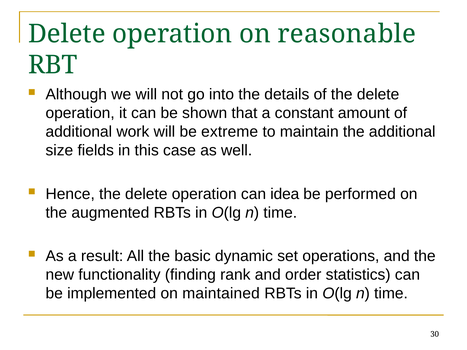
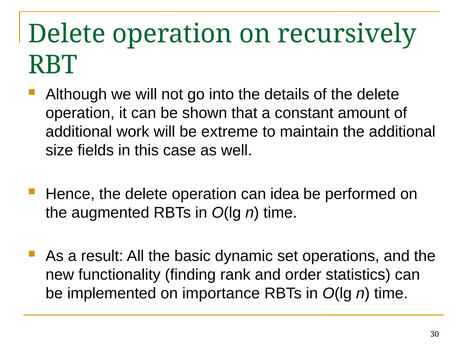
reasonable: reasonable -> recursively
maintained: maintained -> importance
